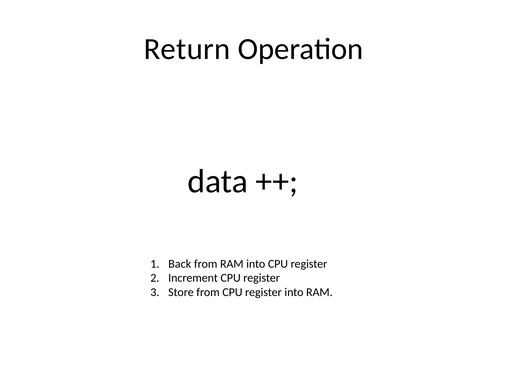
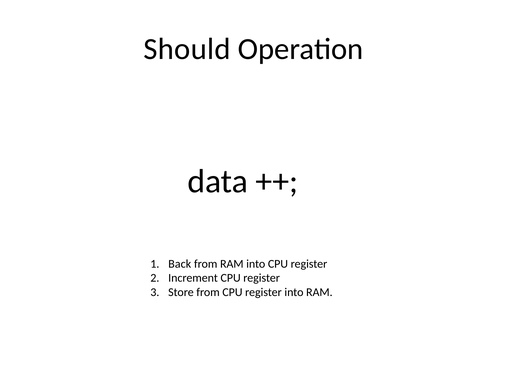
Return: Return -> Should
